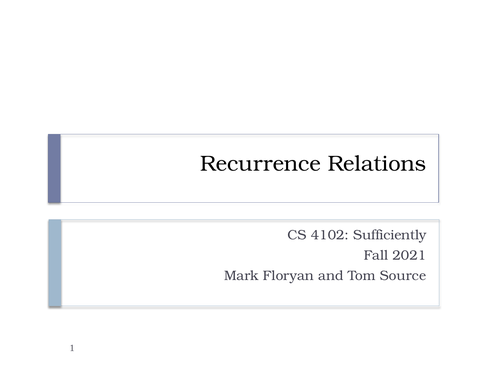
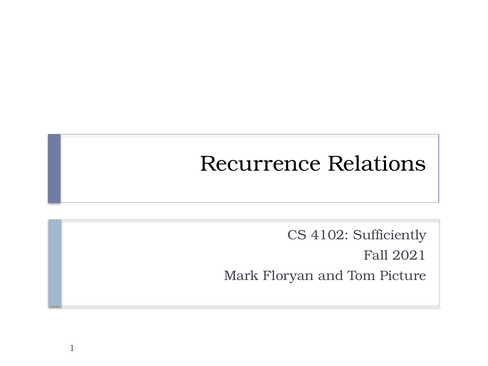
Source: Source -> Picture
